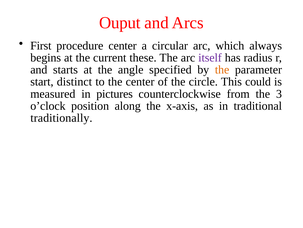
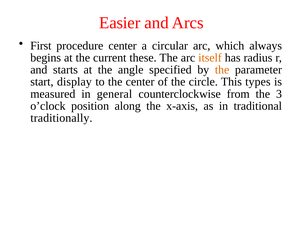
Ouput: Ouput -> Easier
itself colour: purple -> orange
distinct: distinct -> display
could: could -> types
pictures: pictures -> general
